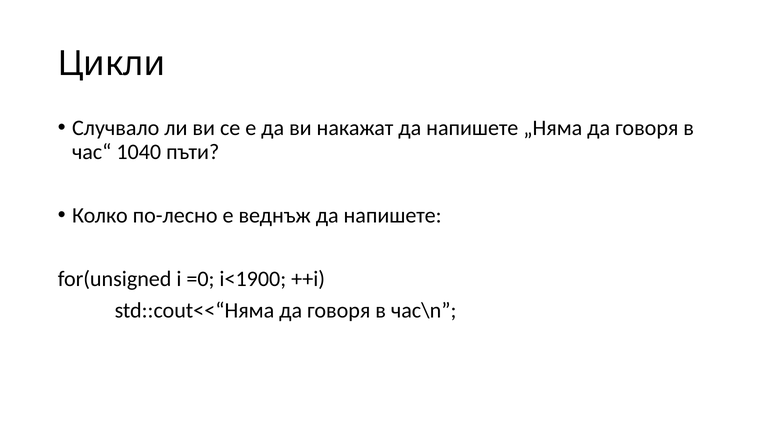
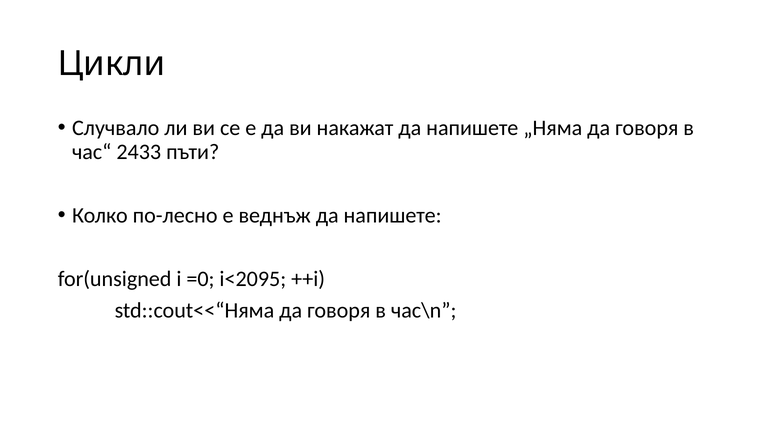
1040: 1040 -> 2433
i<1900: i<1900 -> i<2095
